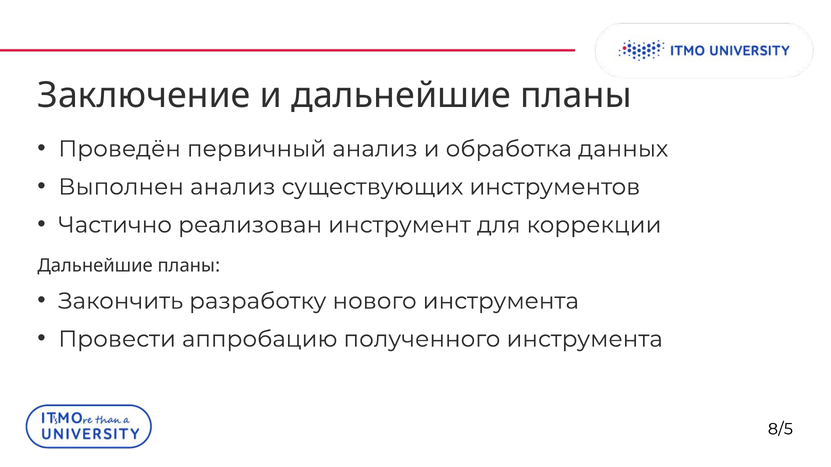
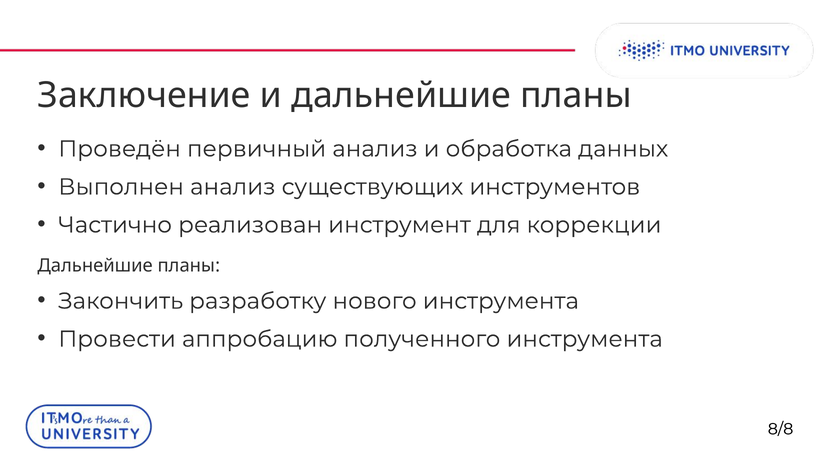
8/5: 8/5 -> 8/8
